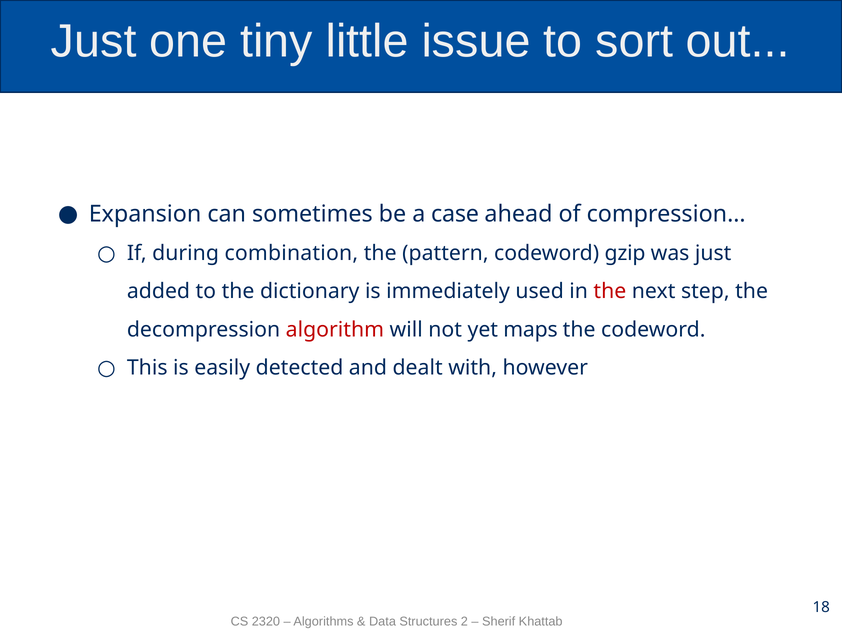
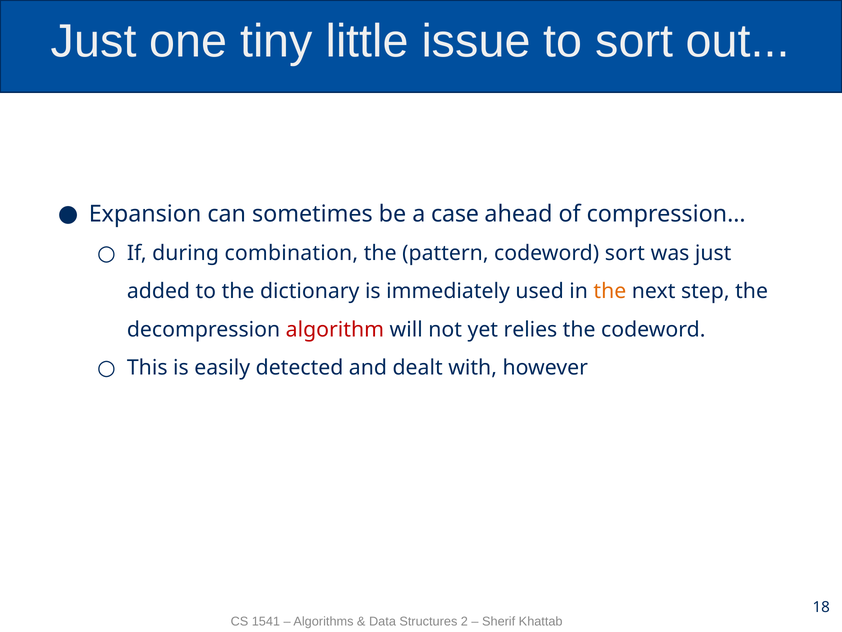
codeword gzip: gzip -> sort
the at (610, 291) colour: red -> orange
maps: maps -> relies
2320: 2320 -> 1541
